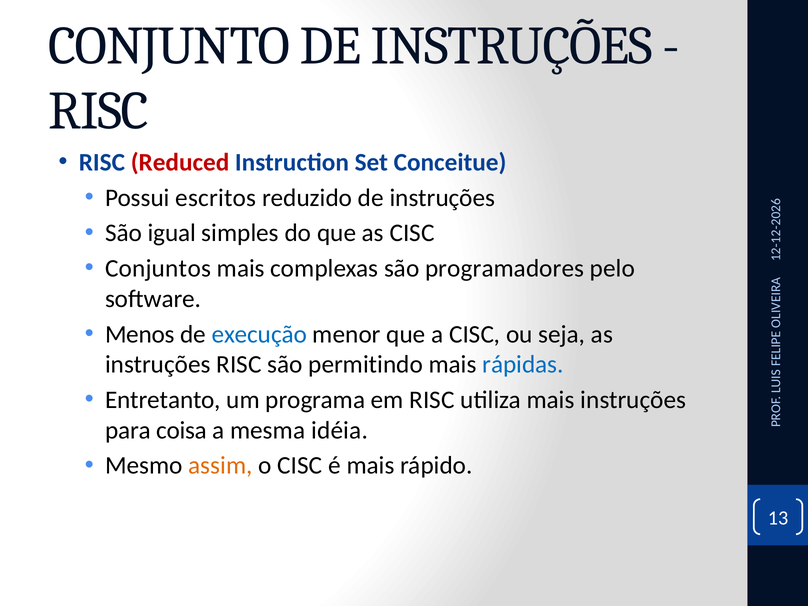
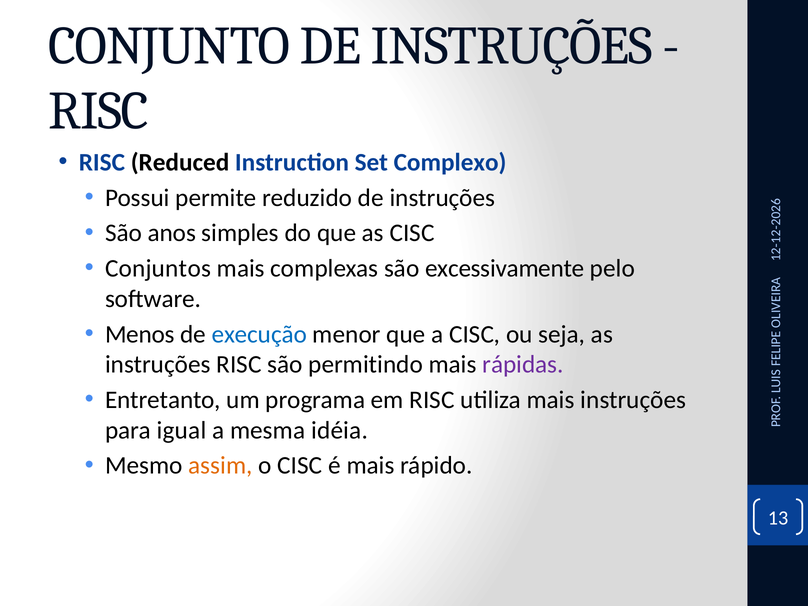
Reduced colour: red -> black
Conceitue: Conceitue -> Complexo
escritos: escritos -> permite
igual: igual -> anos
programadores: programadores -> excessivamente
rápidas colour: blue -> purple
coisa: coisa -> igual
